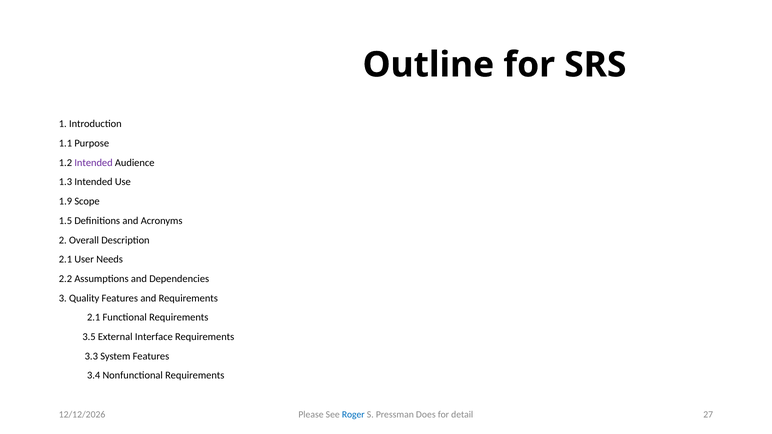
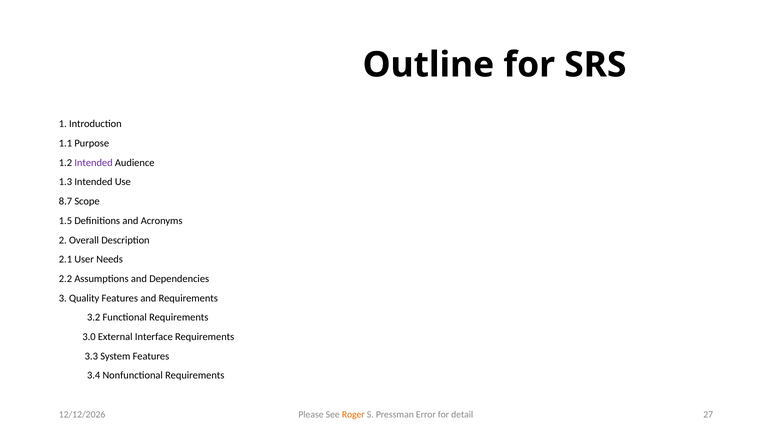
1.9: 1.9 -> 8.7
2.1 at (94, 318): 2.1 -> 3.2
3.5: 3.5 -> 3.0
Roger colour: blue -> orange
Does: Does -> Error
